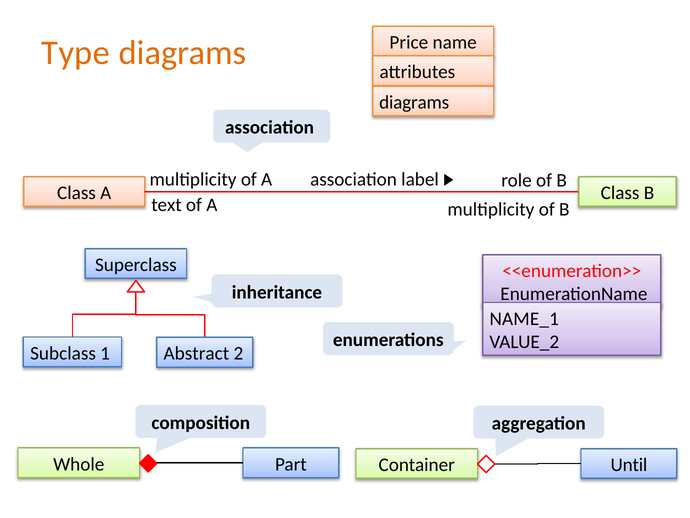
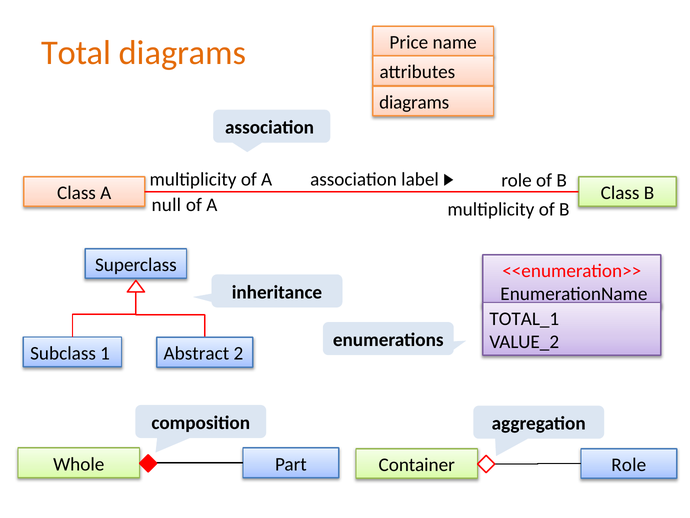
Type: Type -> Total
text: text -> null
NAME_1: NAME_1 -> TOTAL_1
Container Until: Until -> Role
